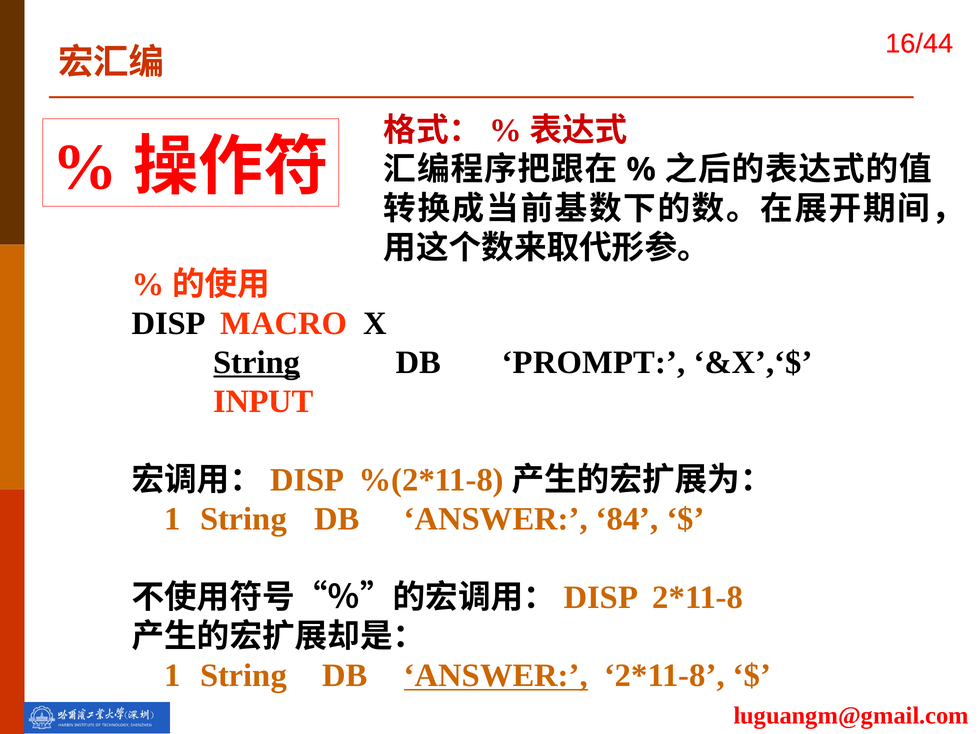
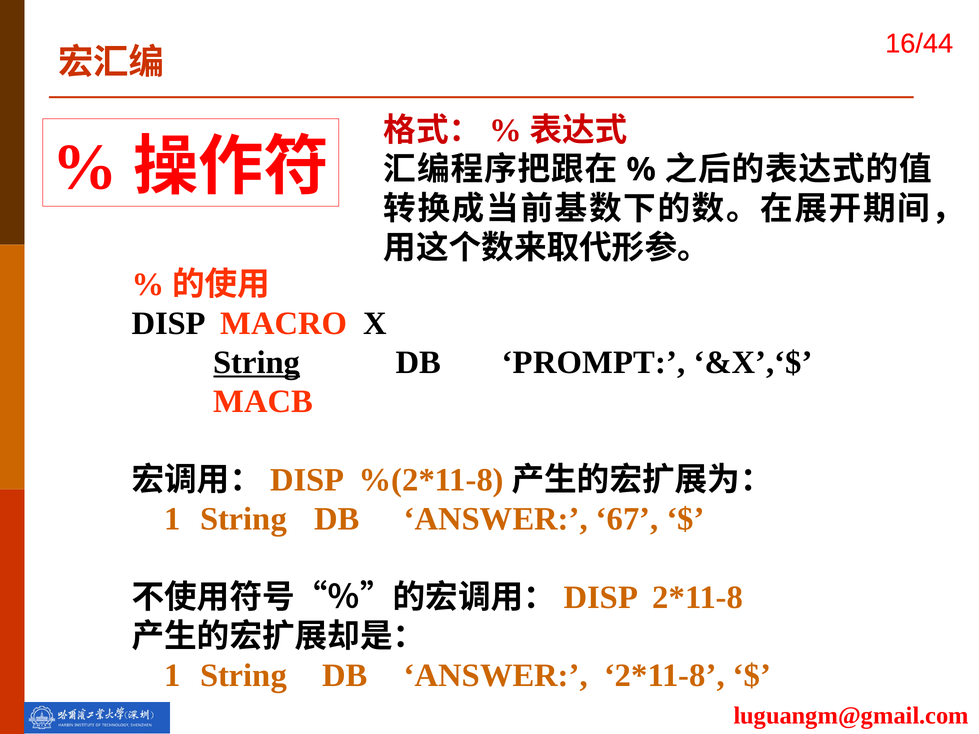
INPUT: INPUT -> MACB
84: 84 -> 67
ANSWER at (496, 676) underline: present -> none
